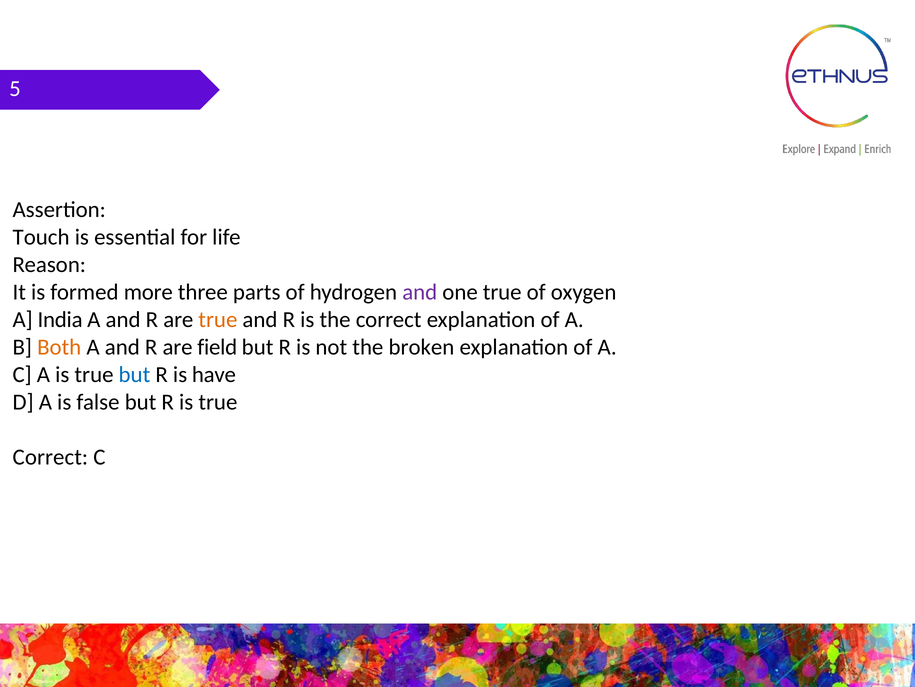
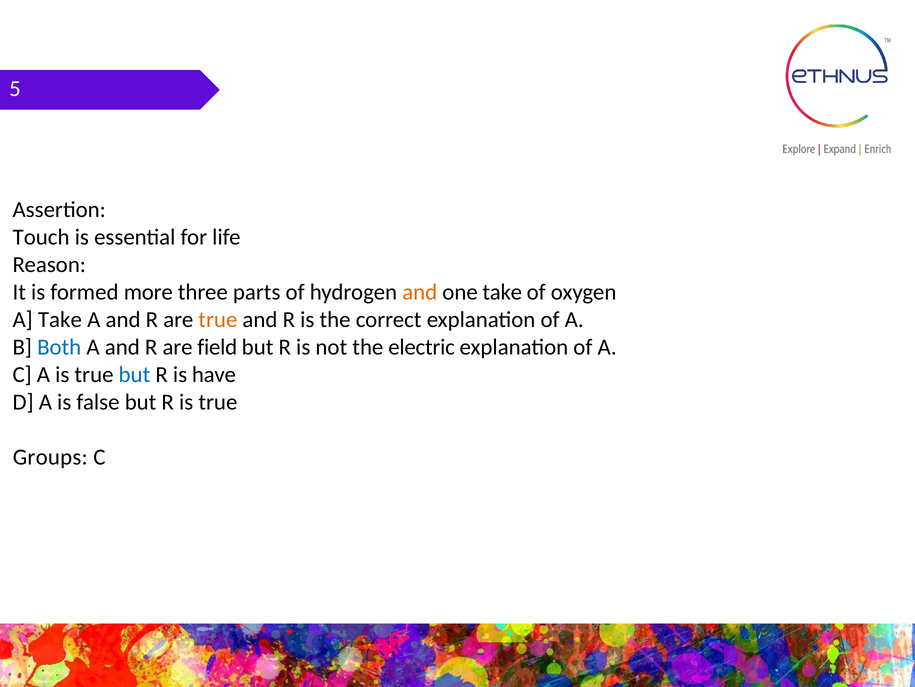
and at (420, 292) colour: purple -> orange
one true: true -> take
A India: India -> Take
Both colour: orange -> blue
broken: broken -> electric
Correct at (50, 457): Correct -> Groups
